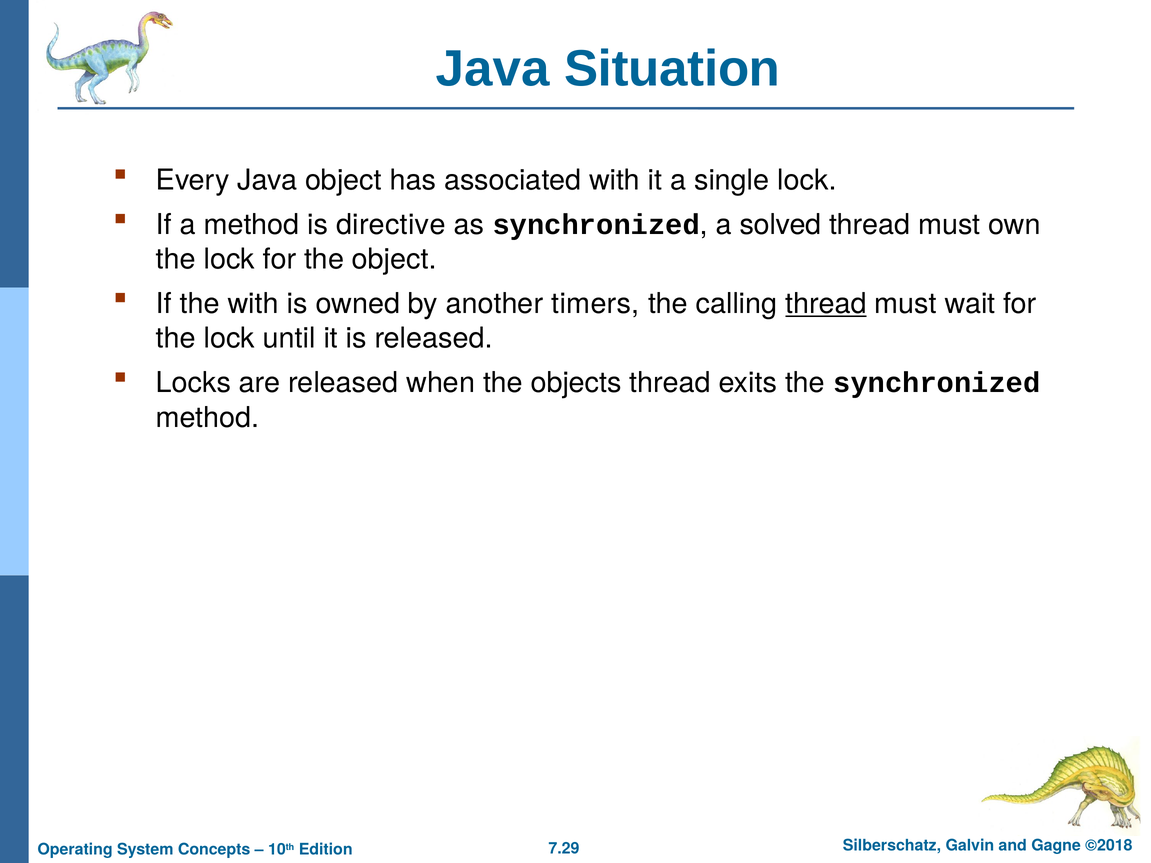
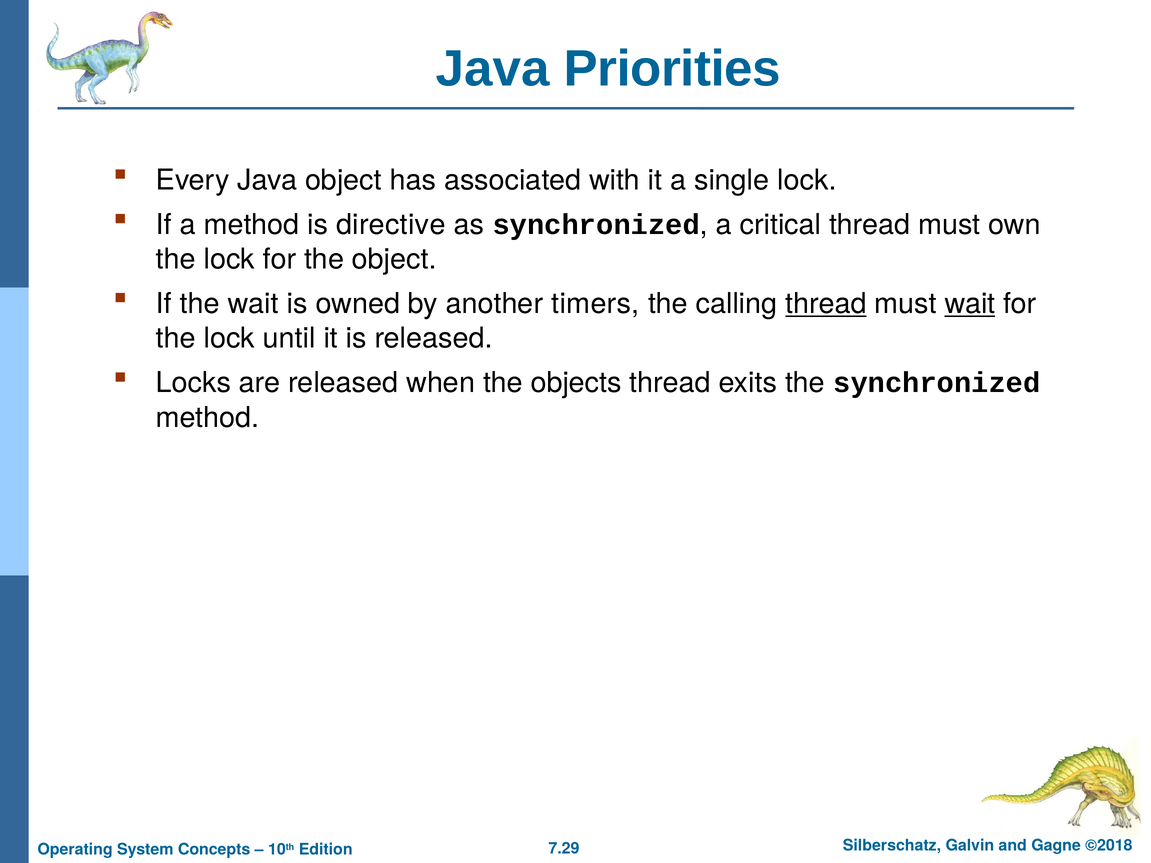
Situation: Situation -> Priorities
solved: solved -> critical
the with: with -> wait
wait at (970, 304) underline: none -> present
